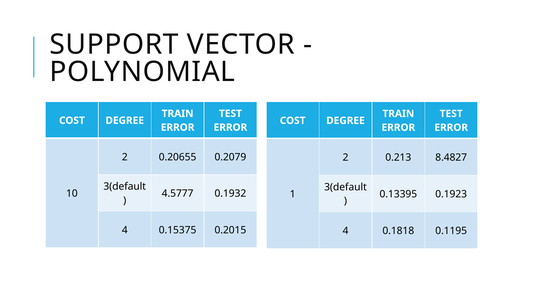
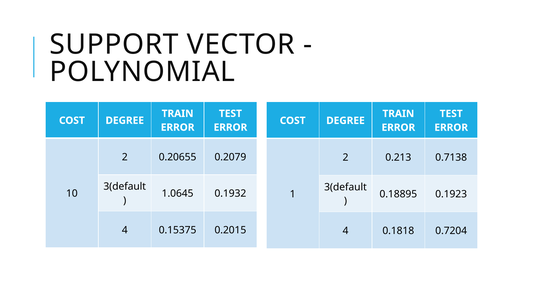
8.4827: 8.4827 -> 0.7138
4.5777: 4.5777 -> 1.0645
0.13395: 0.13395 -> 0.18895
0.1195: 0.1195 -> 0.7204
